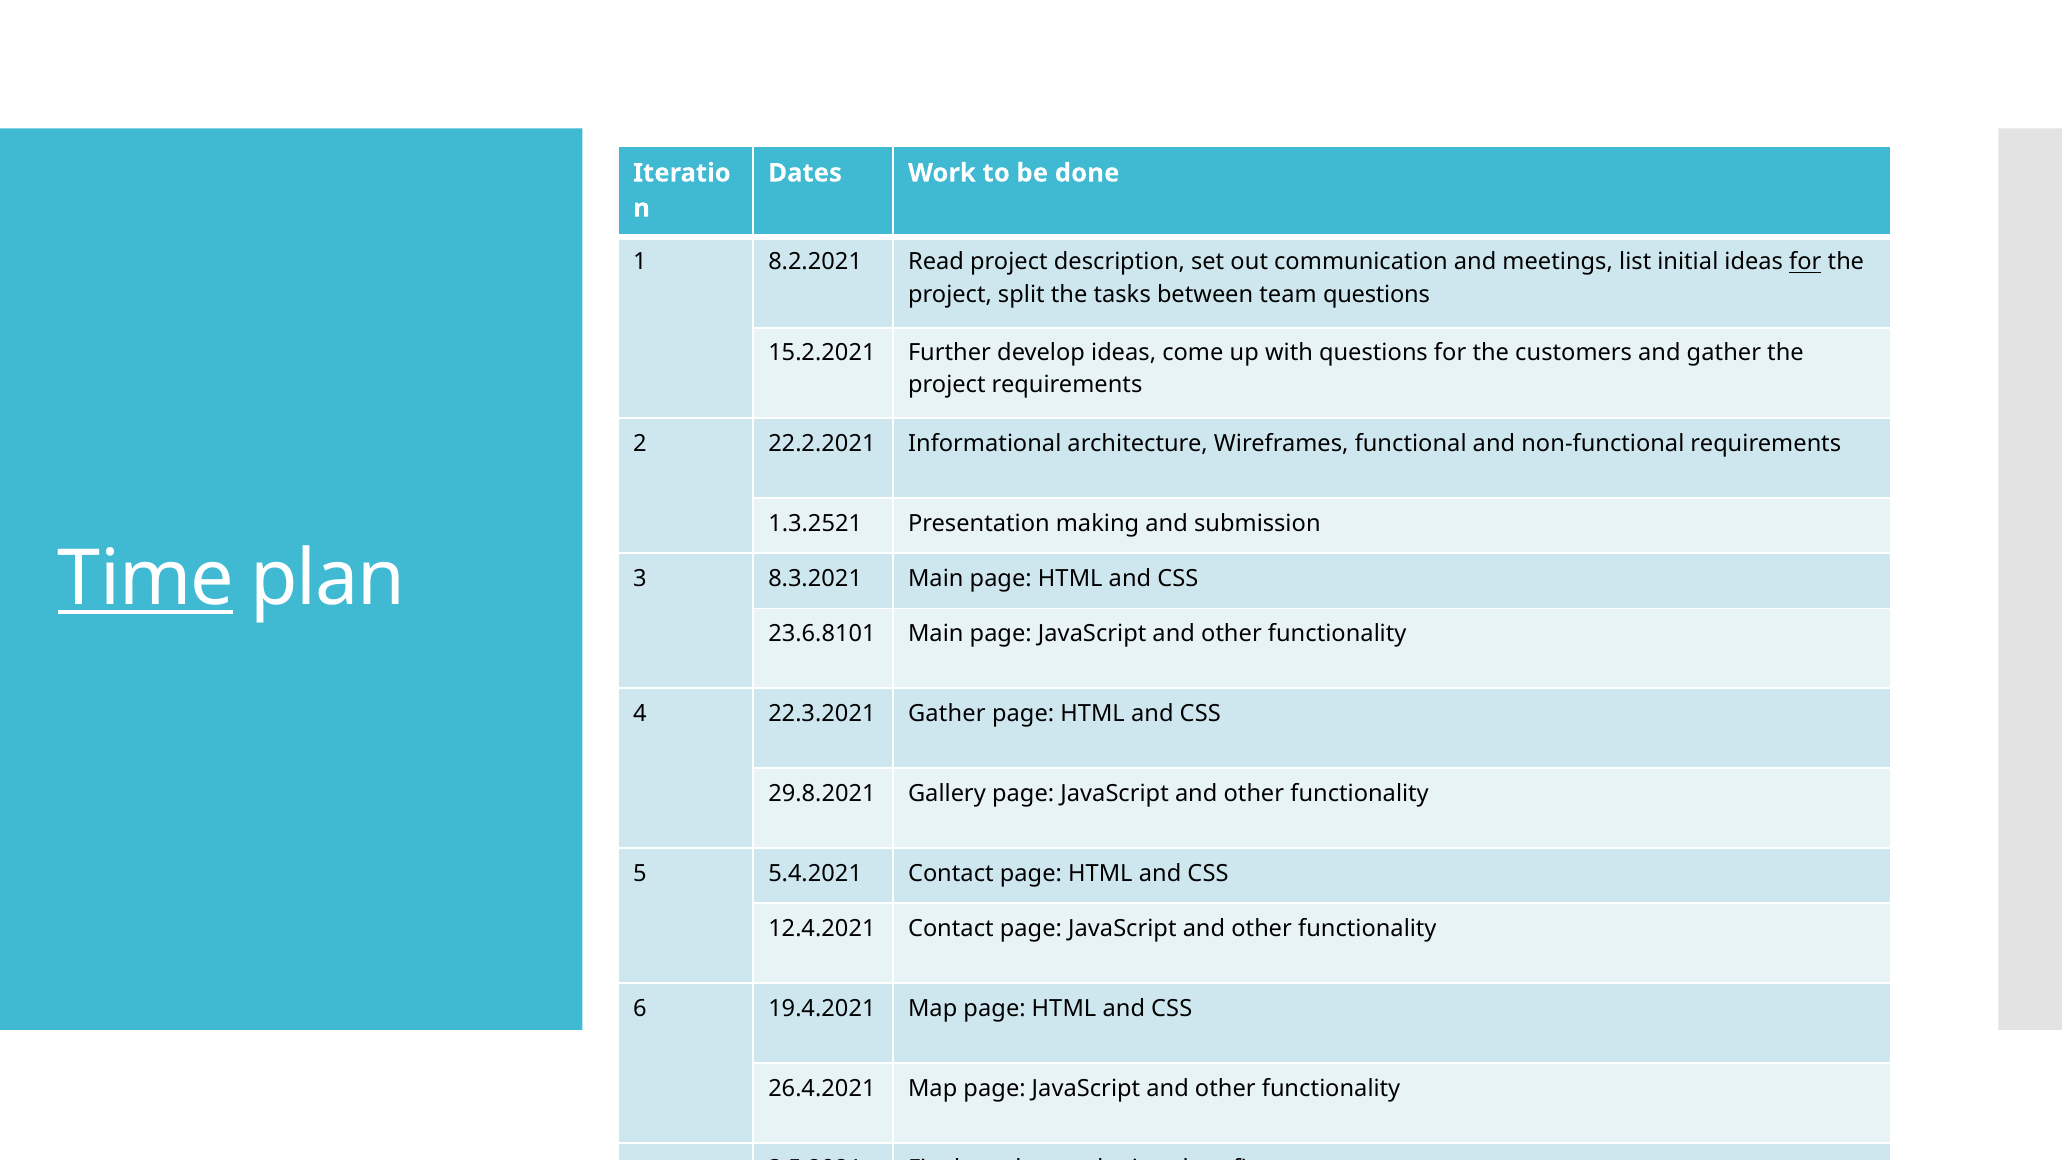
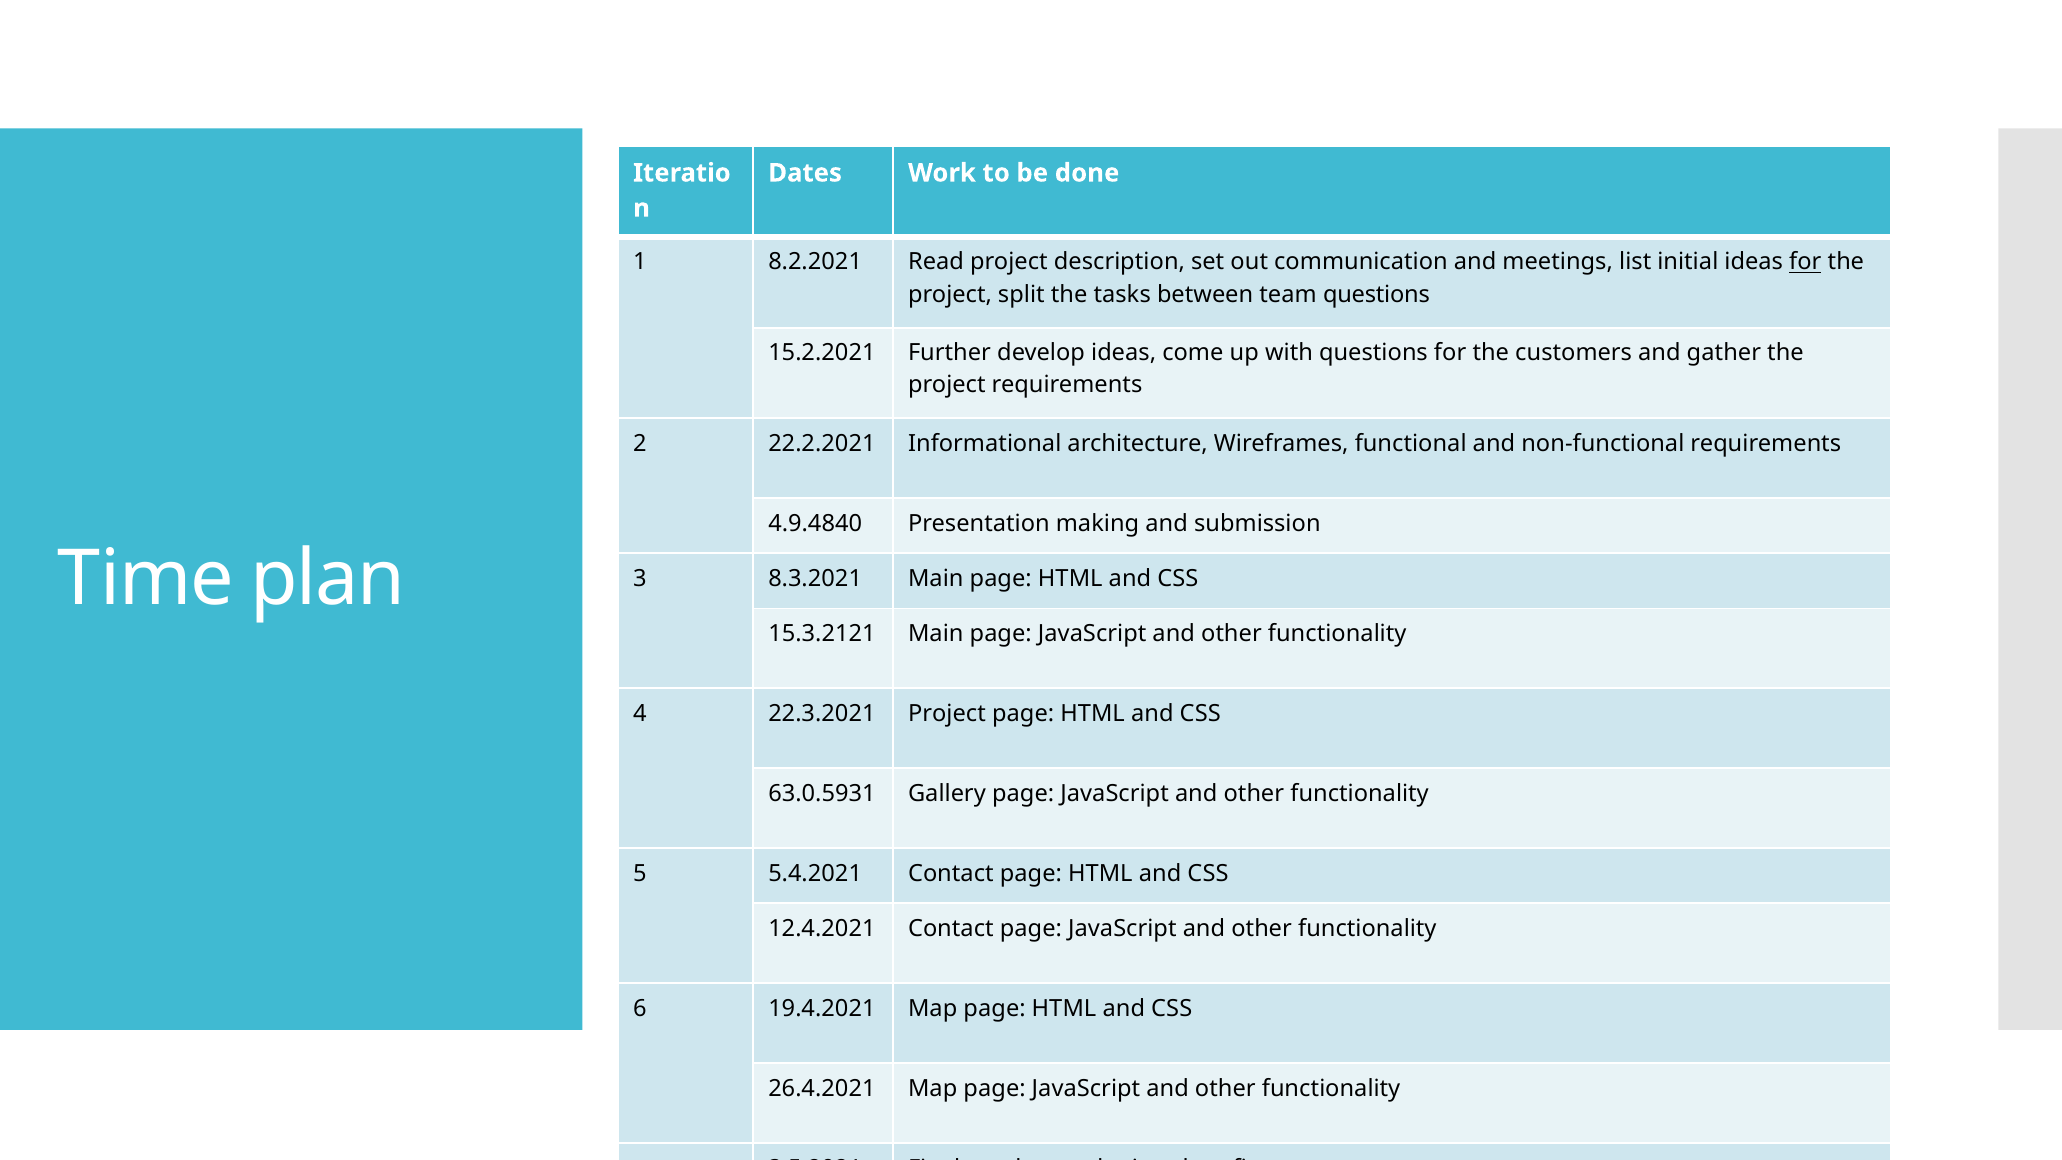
1.3.2521: 1.3.2521 -> 4.9.4840
Time underline: present -> none
23.6.8101: 23.6.8101 -> 15.3.2121
22.3.2021 Gather: Gather -> Project
29.8.2021: 29.8.2021 -> 63.0.5931
